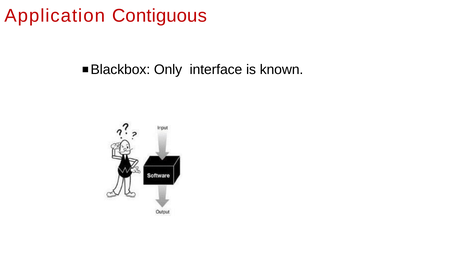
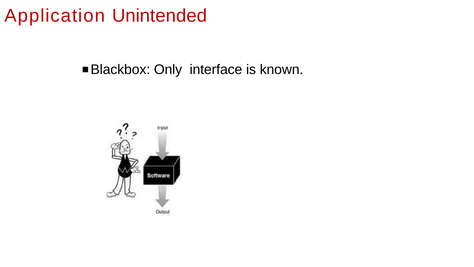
Contiguous: Contiguous -> Unintended
